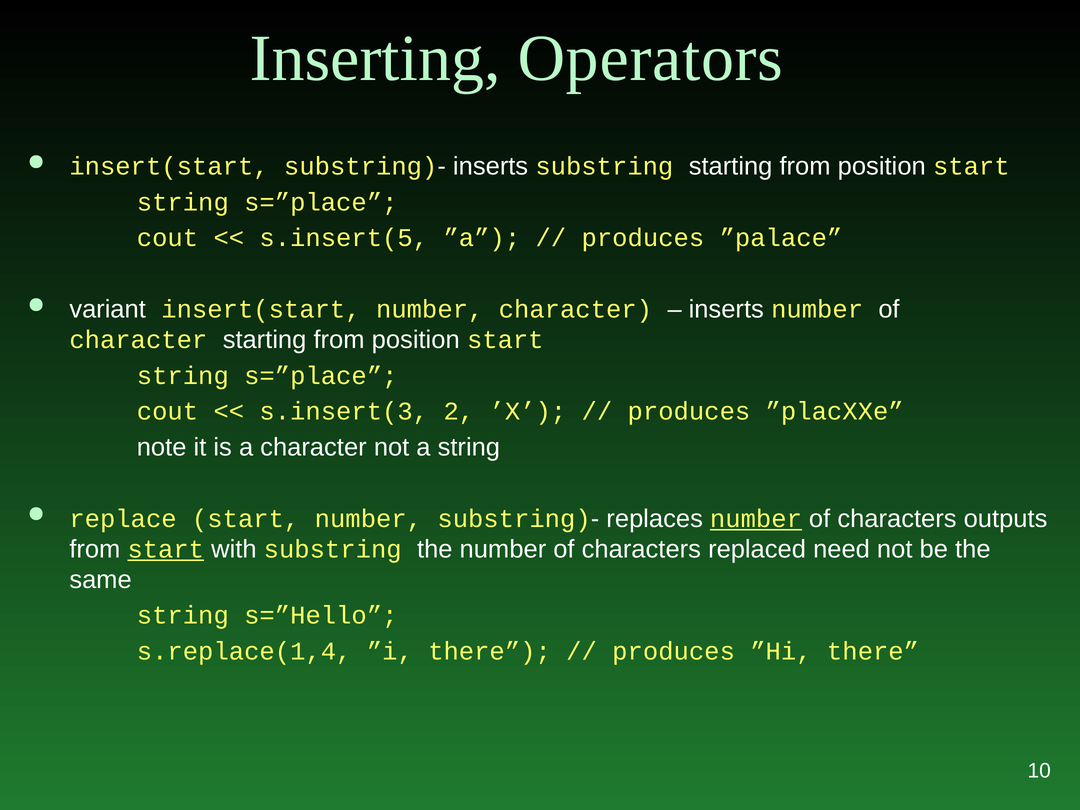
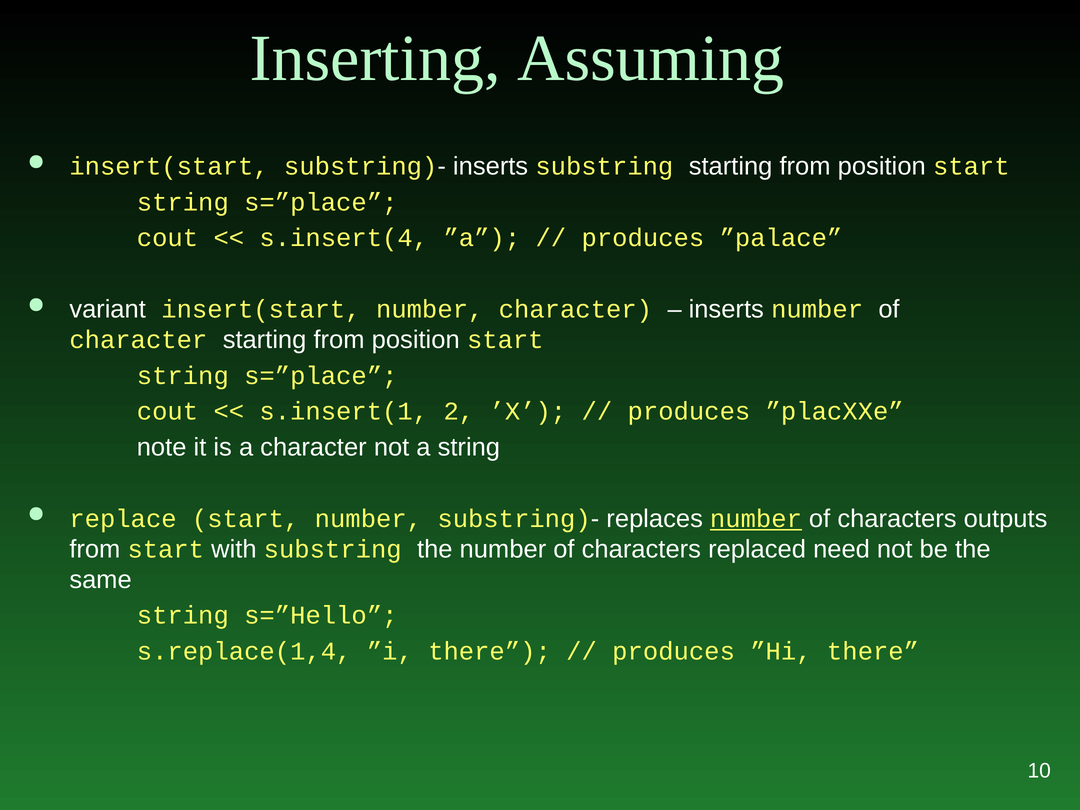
Operators: Operators -> Assuming
s.insert(5: s.insert(5 -> s.insert(4
s.insert(3: s.insert(3 -> s.insert(1
start at (166, 549) underline: present -> none
